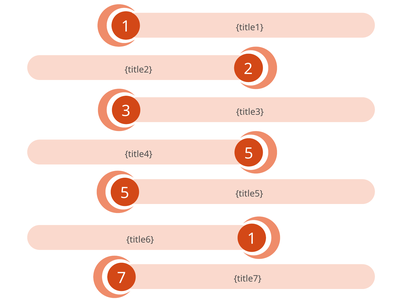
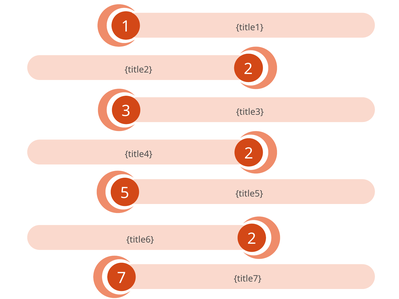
title4 5: 5 -> 2
title6 1: 1 -> 2
